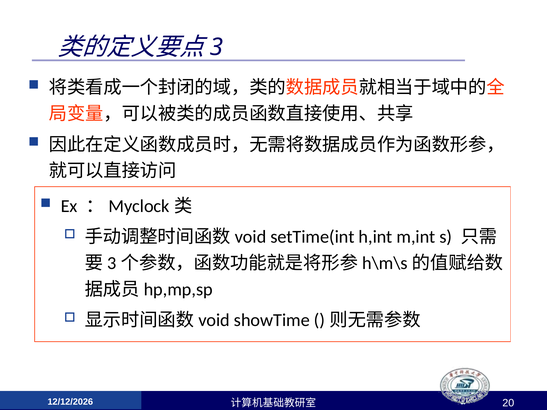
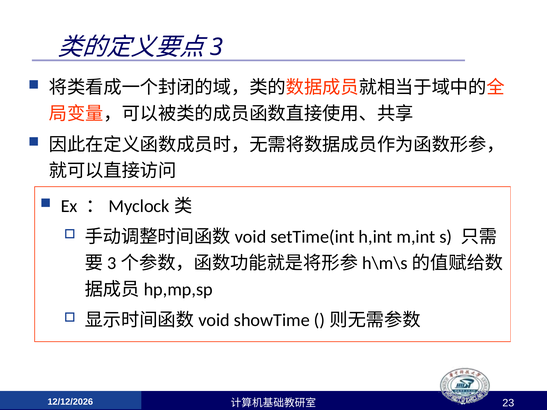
20: 20 -> 23
